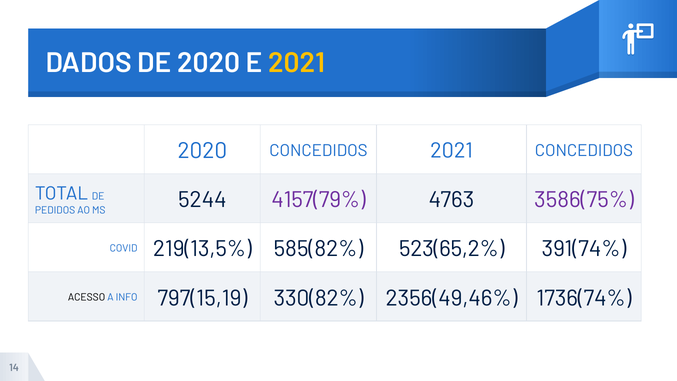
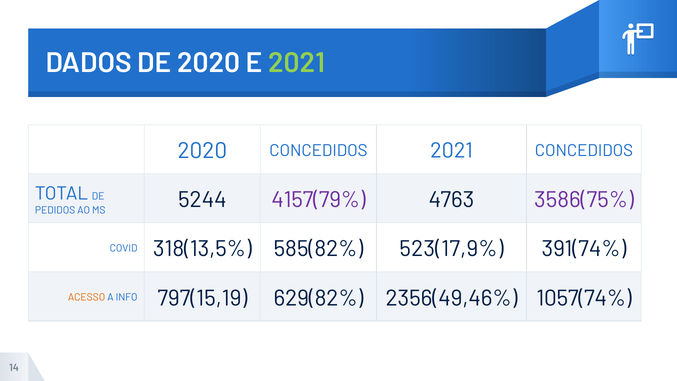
2021 at (297, 63) colour: yellow -> light green
219(13,5%: 219(13,5% -> 318(13,5%
523(65,2%: 523(65,2% -> 523(17,9%
ACESSO colour: black -> orange
330(82%: 330(82% -> 629(82%
1736(74%: 1736(74% -> 1057(74%
